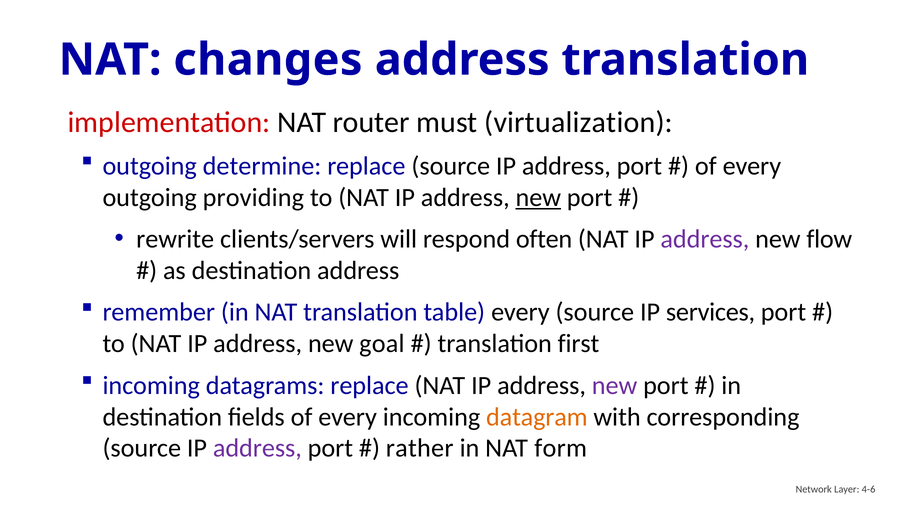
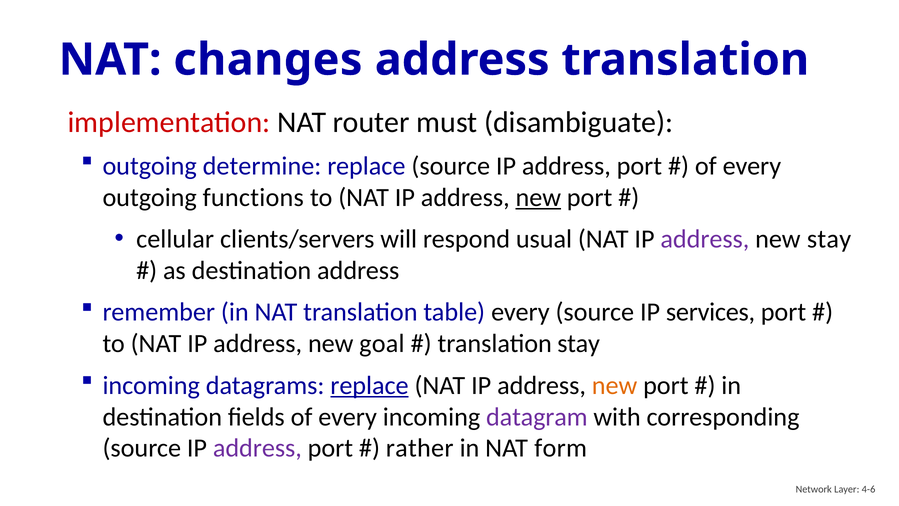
virtualization: virtualization -> disambiguate
providing: providing -> functions
rewrite: rewrite -> cellular
often: often -> usual
new flow: flow -> stay
translation first: first -> stay
replace at (369, 385) underline: none -> present
new at (615, 385) colour: purple -> orange
datagram colour: orange -> purple
